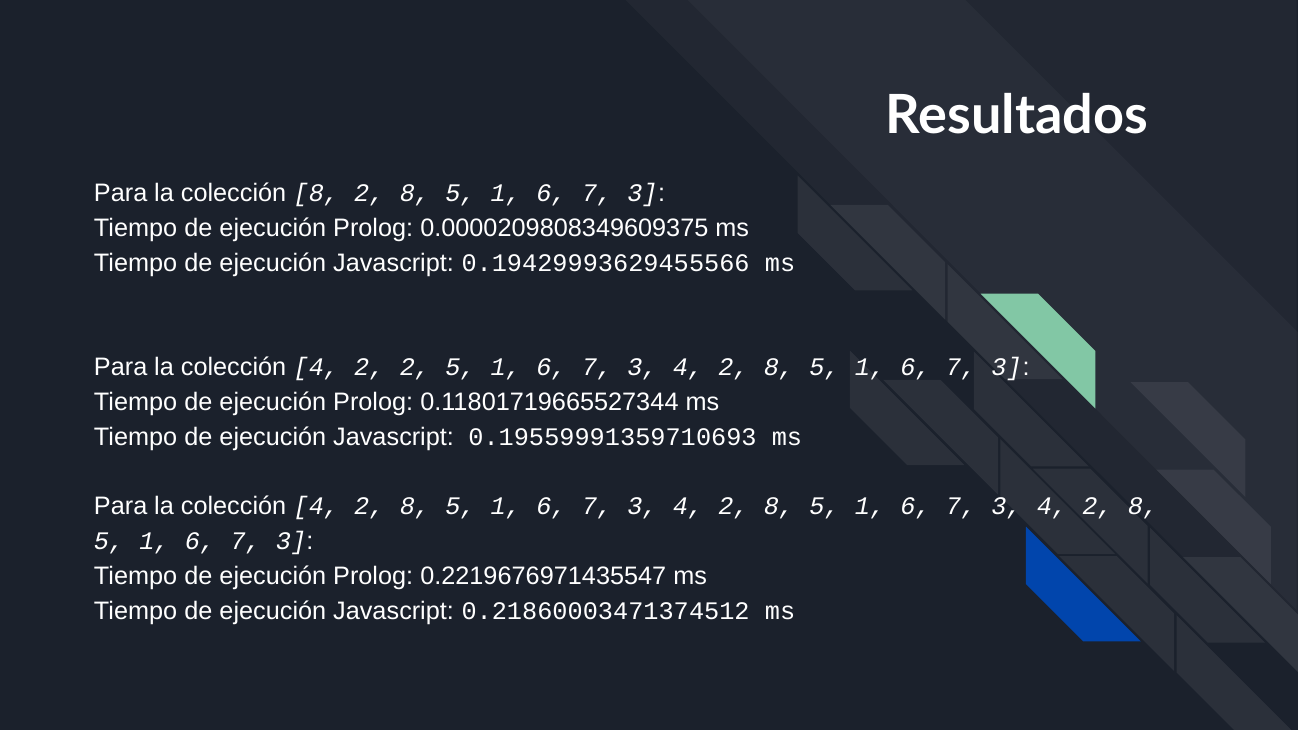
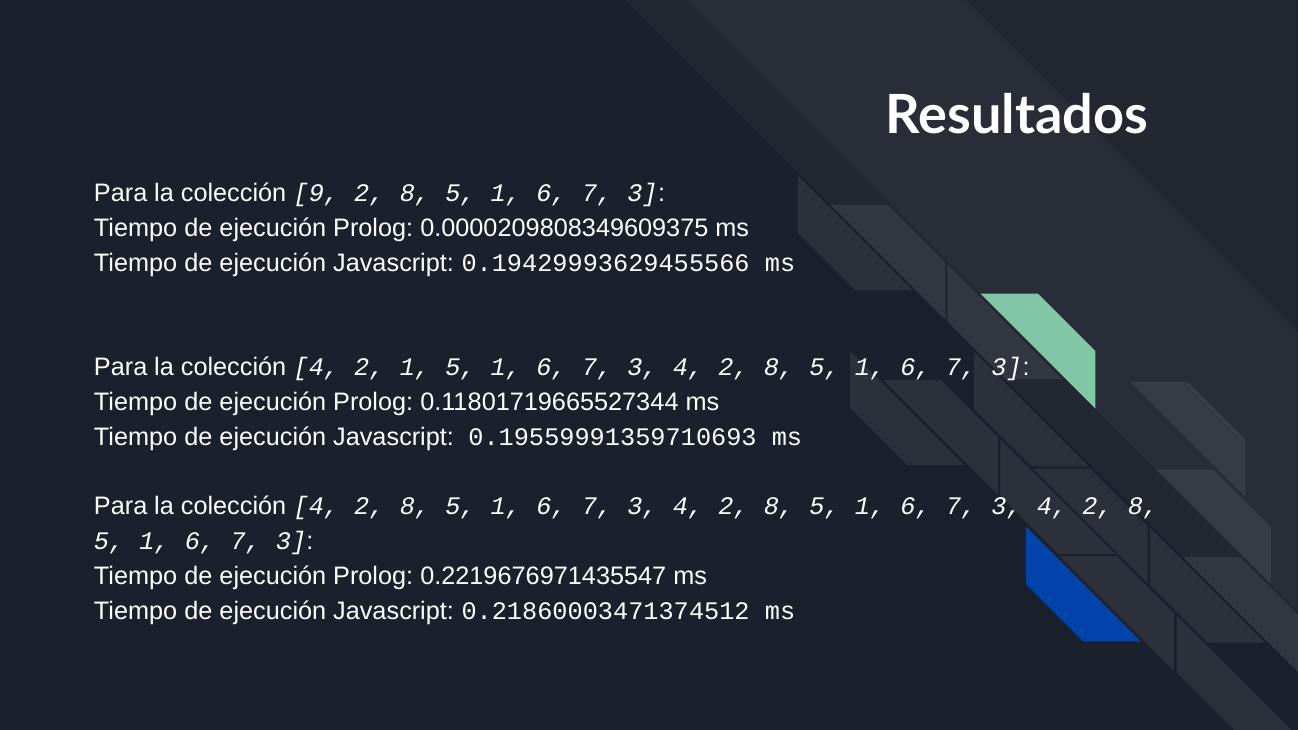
colección 8: 8 -> 9
2 2: 2 -> 1
